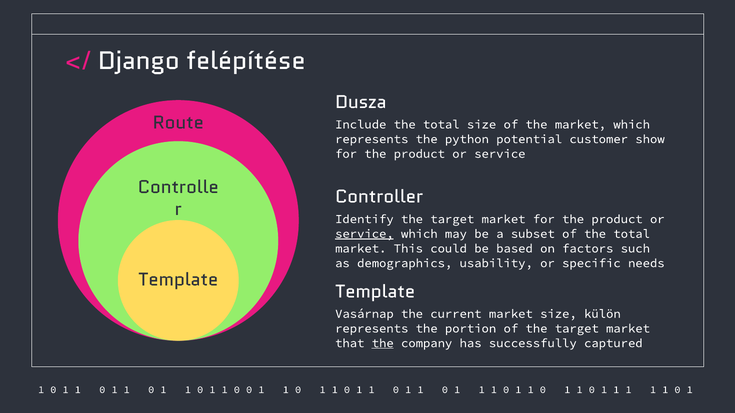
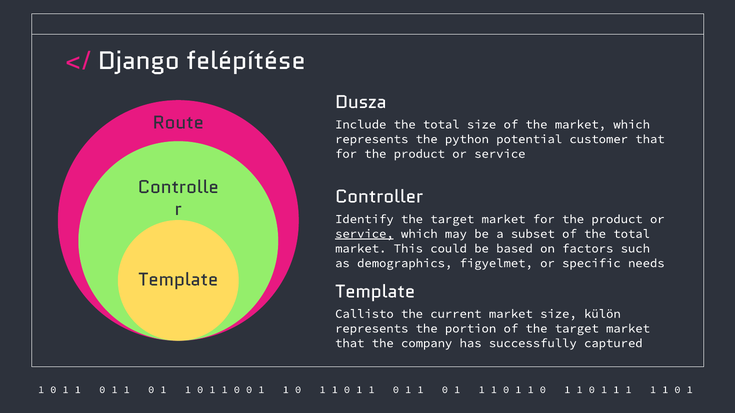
customer show: show -> that
usability: usability -> figyelmet
Vasárnap: Vasárnap -> Callisto
the at (383, 343) underline: present -> none
